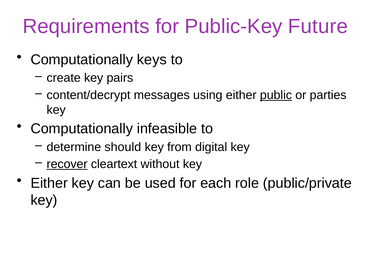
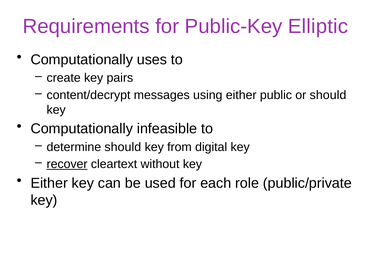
Future: Future -> Elliptic
keys: keys -> uses
public underline: present -> none
or parties: parties -> should
